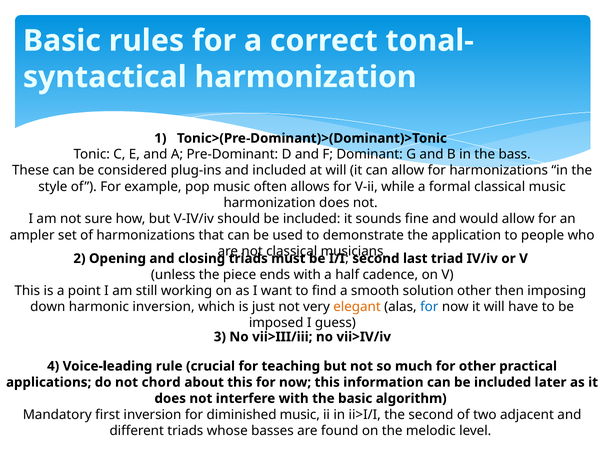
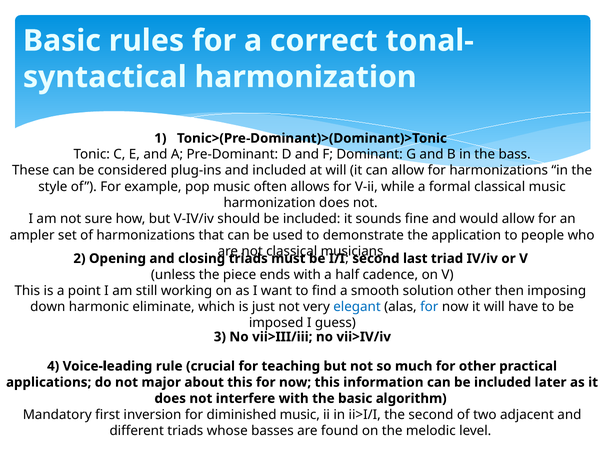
harmonic inversion: inversion -> eliminate
elegant colour: orange -> blue
chord: chord -> major
